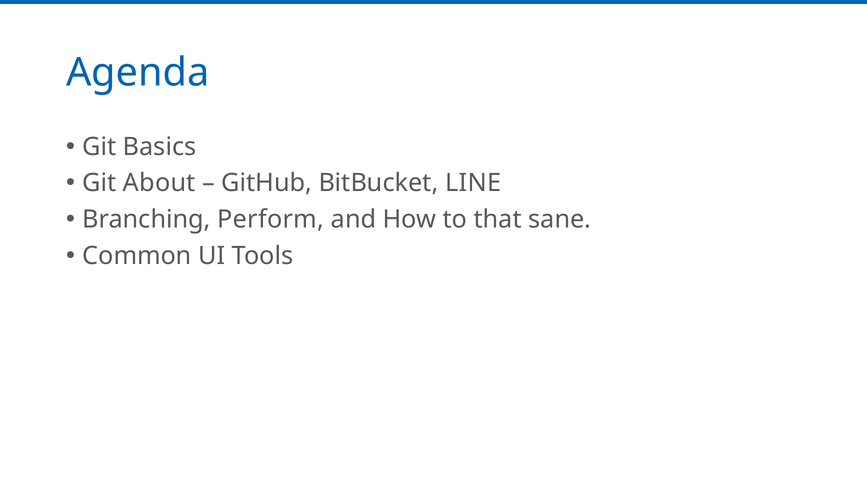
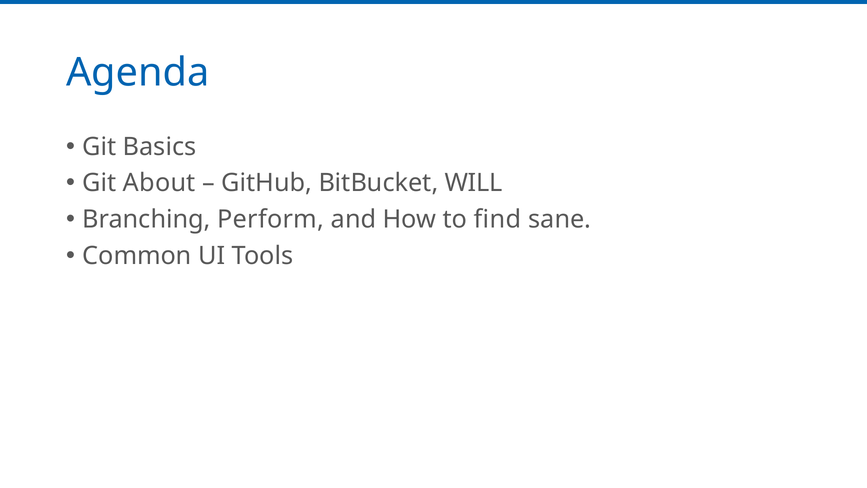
LINE: LINE -> WILL
that: that -> find
